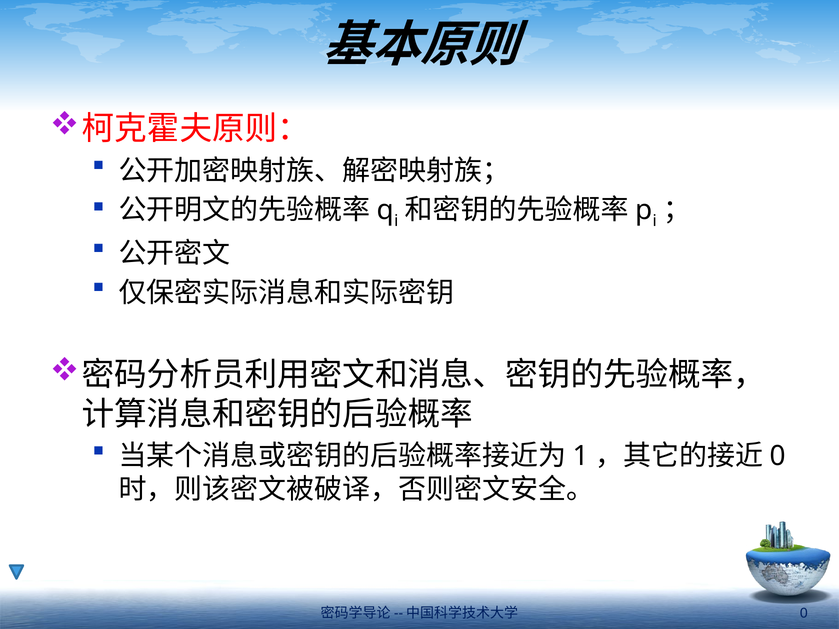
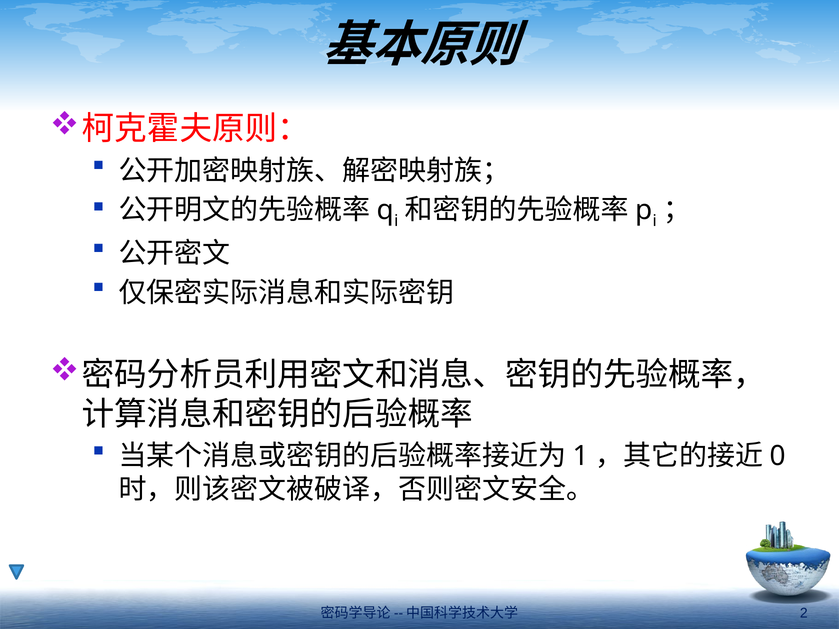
0 at (804, 613): 0 -> 2
